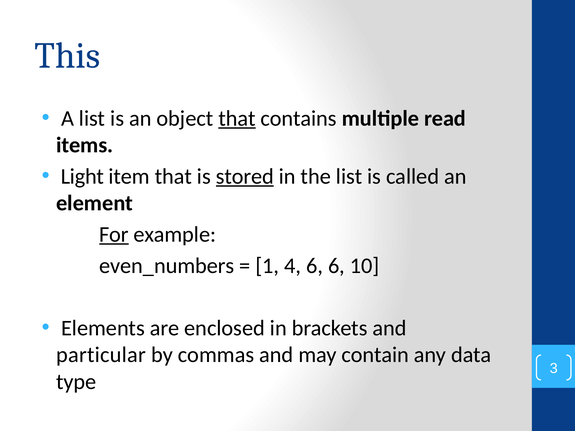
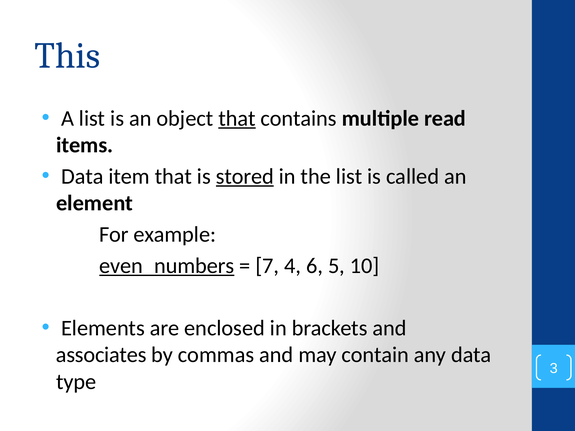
Light at (82, 176): Light -> Data
For underline: present -> none
even_numbers underline: none -> present
1: 1 -> 7
6 6: 6 -> 5
particular: particular -> associates
